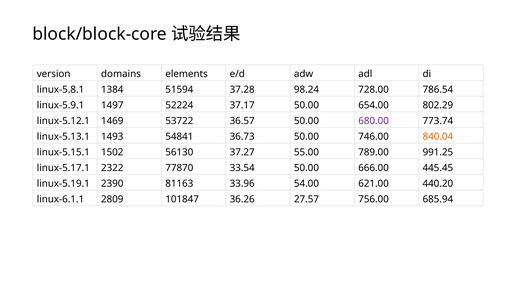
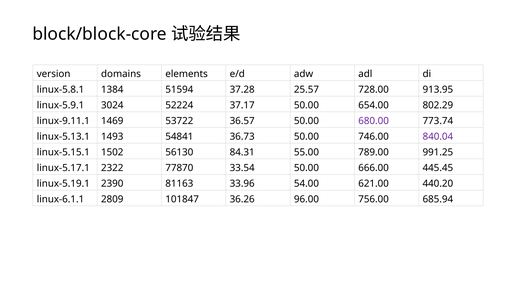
98.24: 98.24 -> 25.57
786.54: 786.54 -> 913.95
1497: 1497 -> 3024
linux-5.12.1: linux-5.12.1 -> linux-9.11.1
840.04 colour: orange -> purple
37.27: 37.27 -> 84.31
27.57: 27.57 -> 96.00
